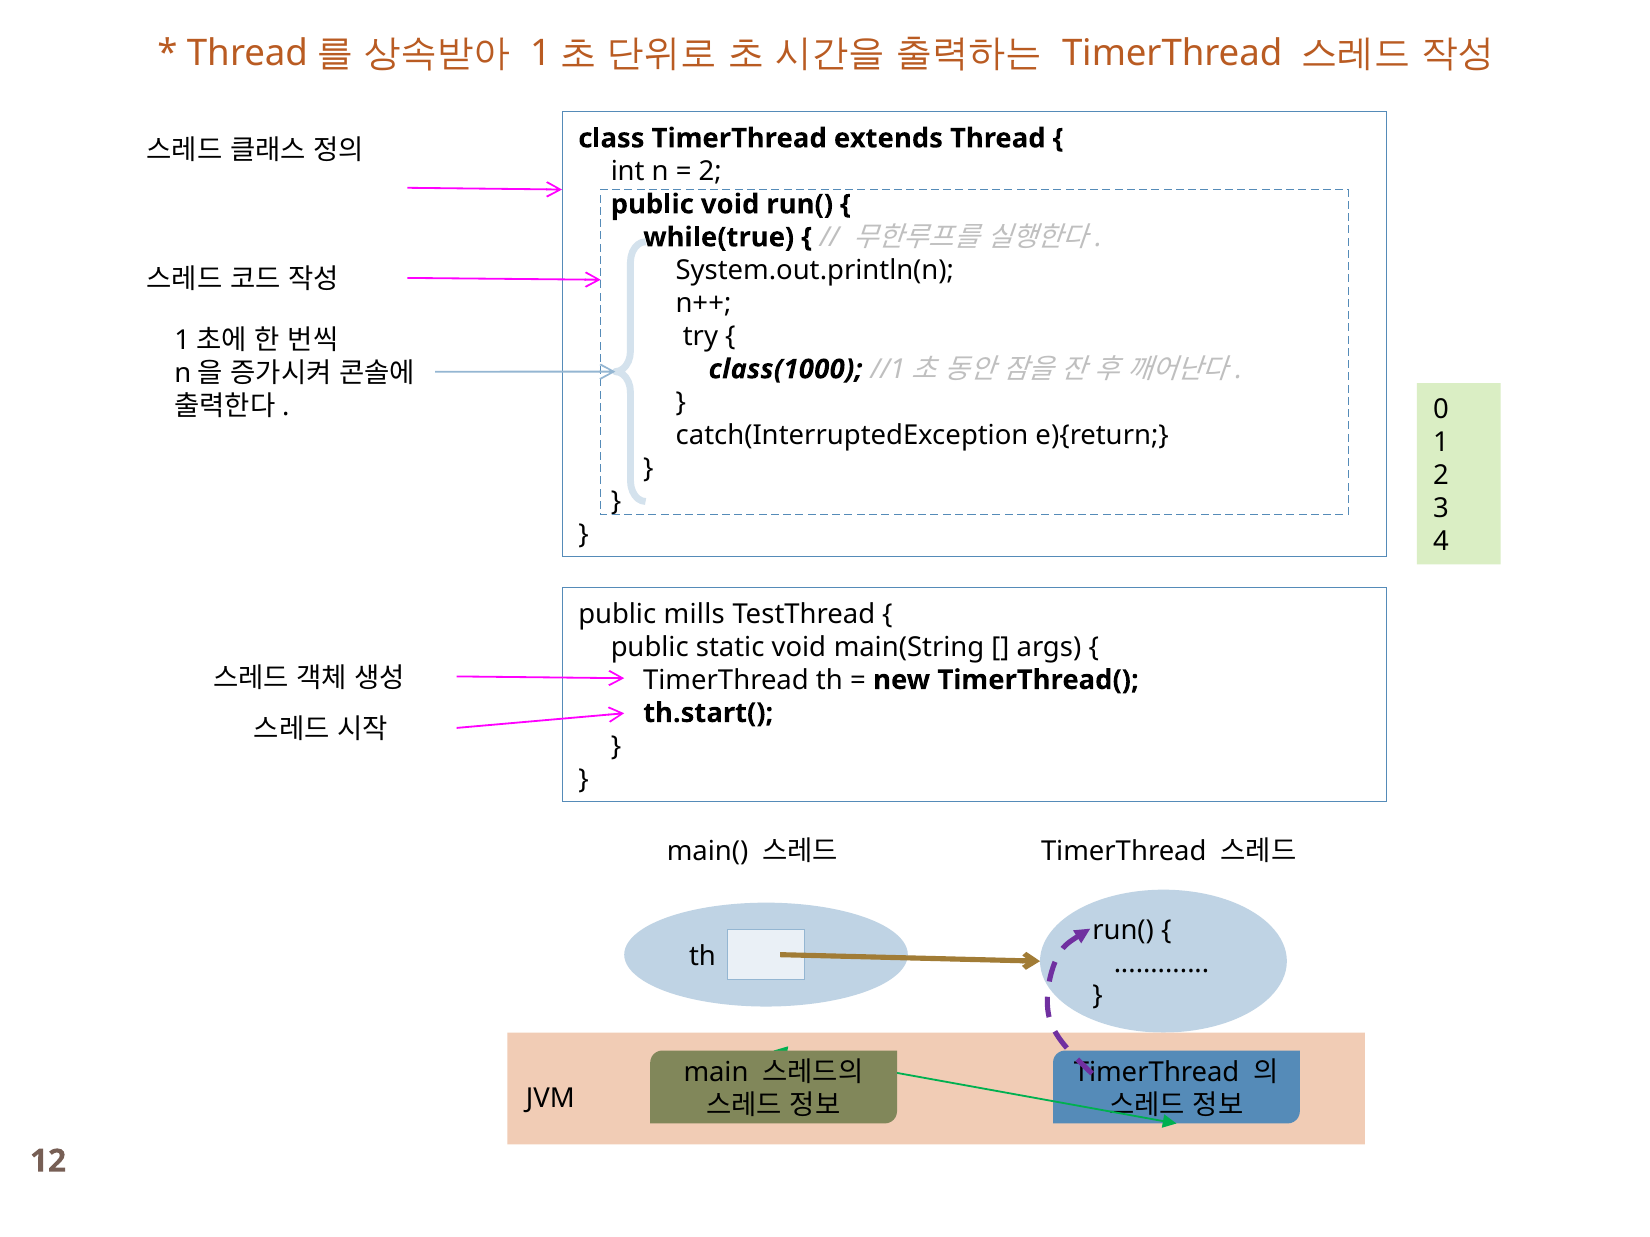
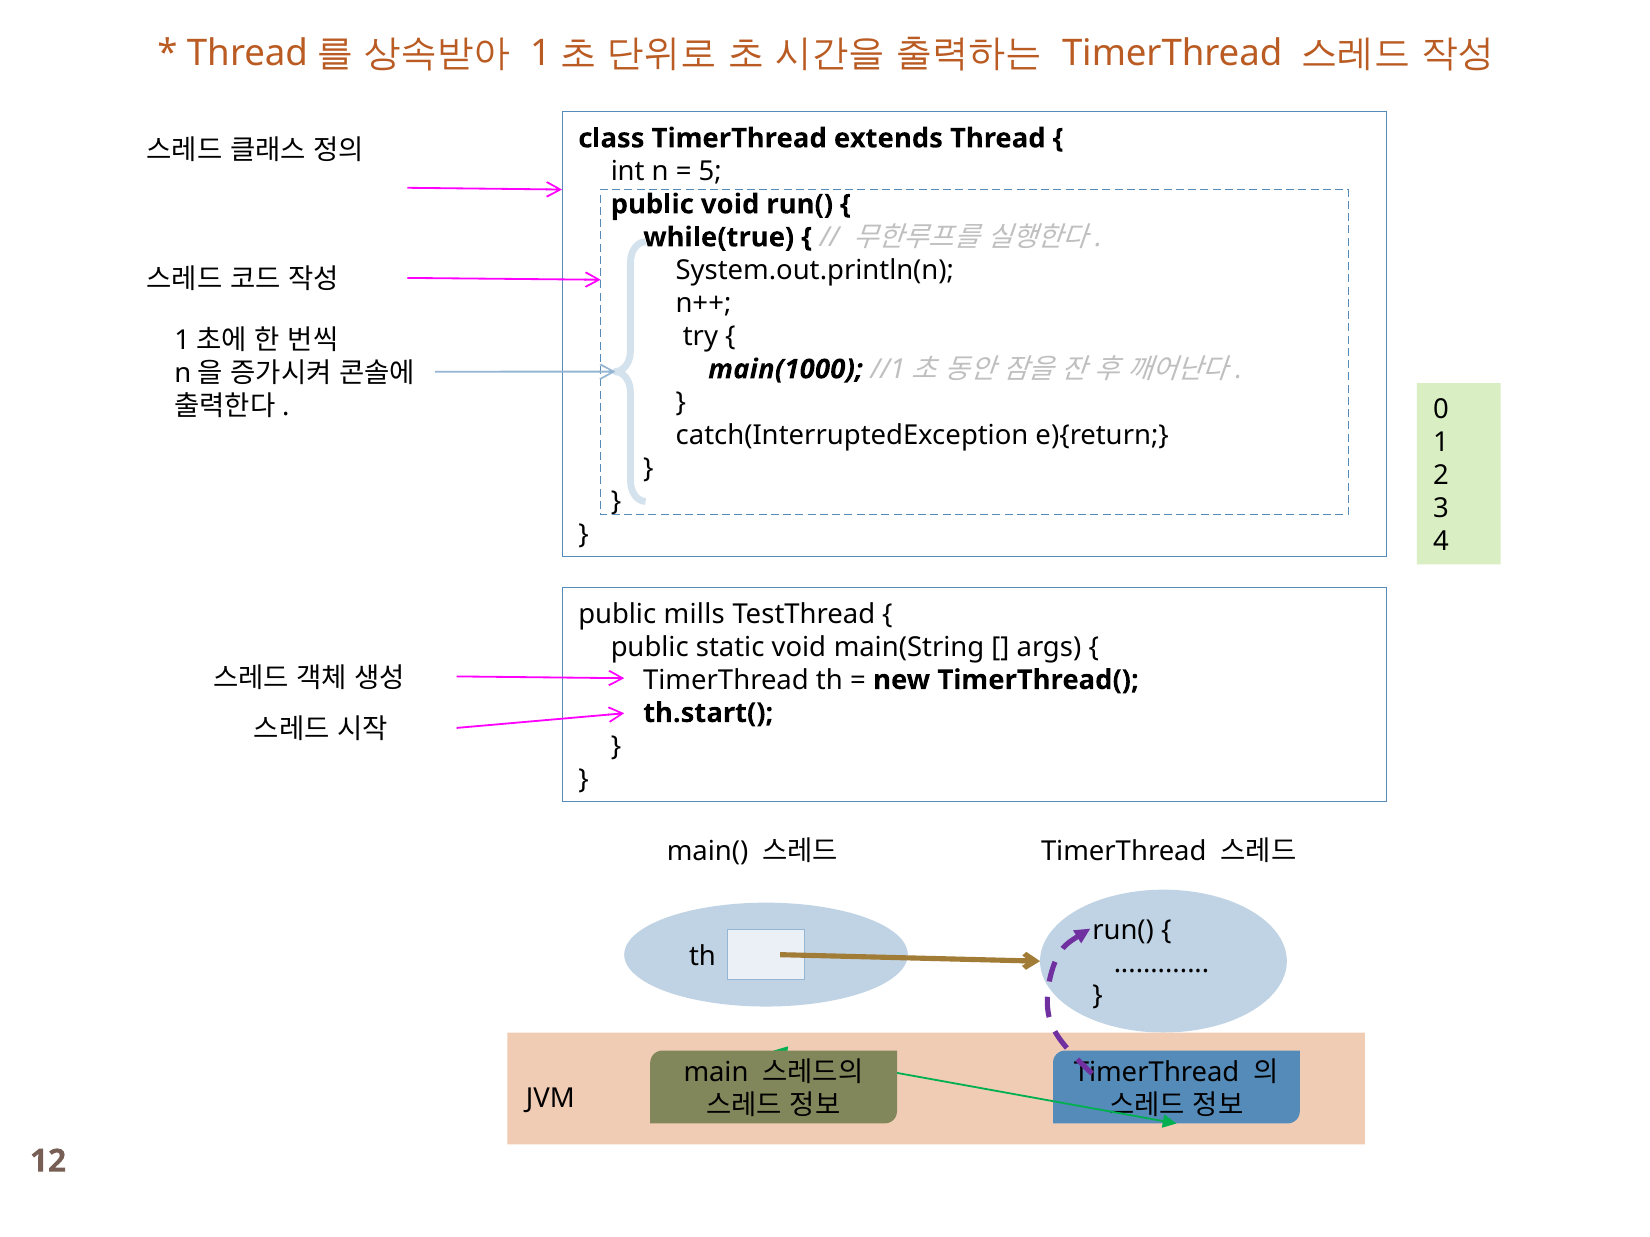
2 at (710, 171): 2 -> 5
class(1000: class(1000 -> main(1000
